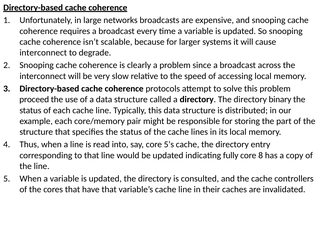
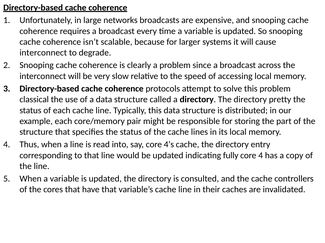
proceed: proceed -> classical
binary: binary -> pretty
5’s: 5’s -> 4’s
core 8: 8 -> 4
